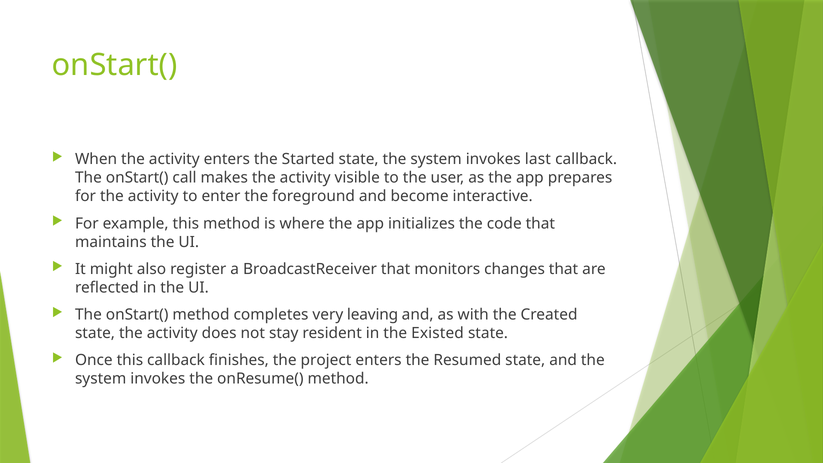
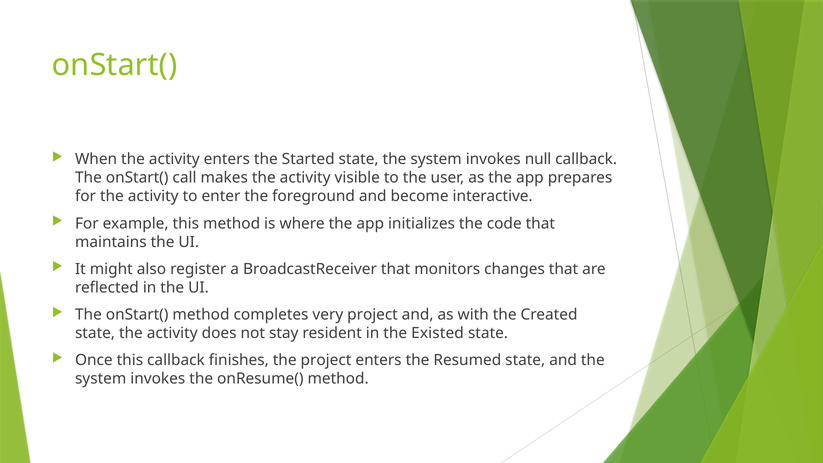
last: last -> null
very leaving: leaving -> project
